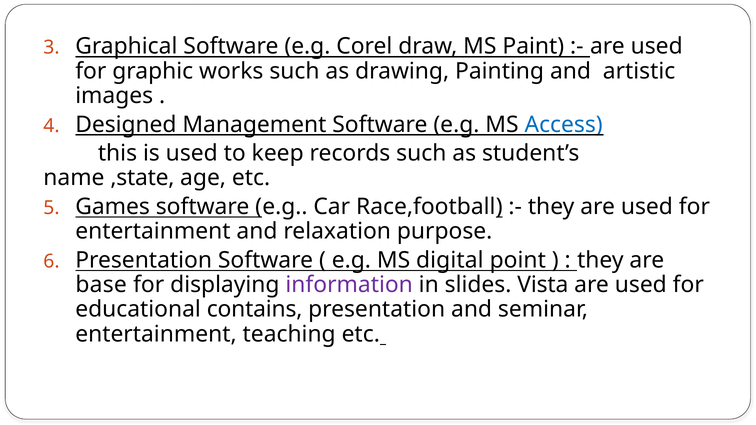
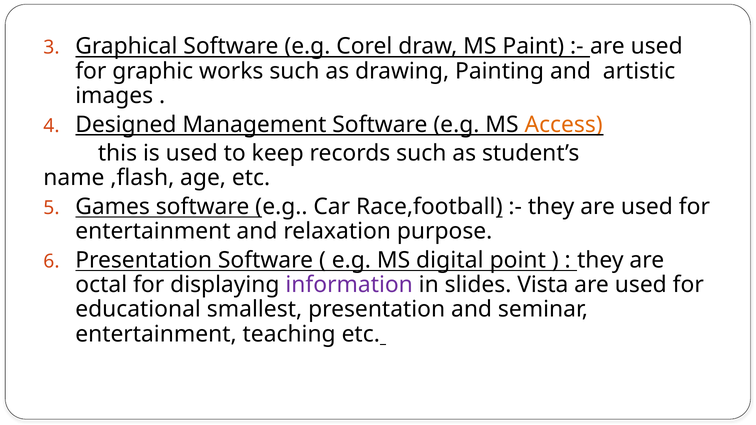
Access colour: blue -> orange
,state: ,state -> ,flash
base: base -> octal
contains: contains -> smallest
